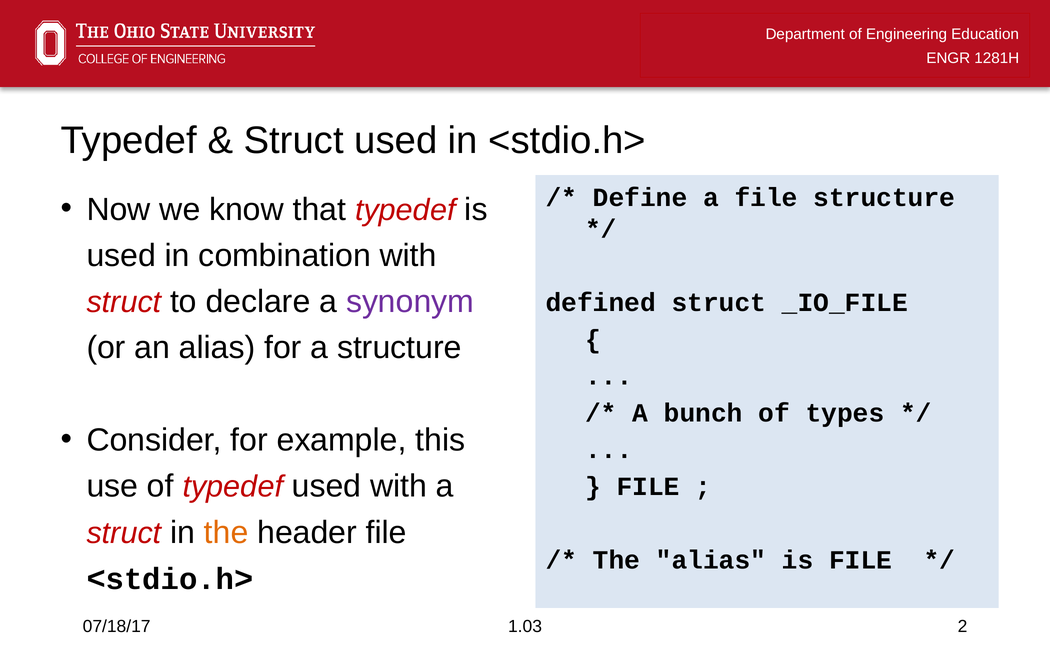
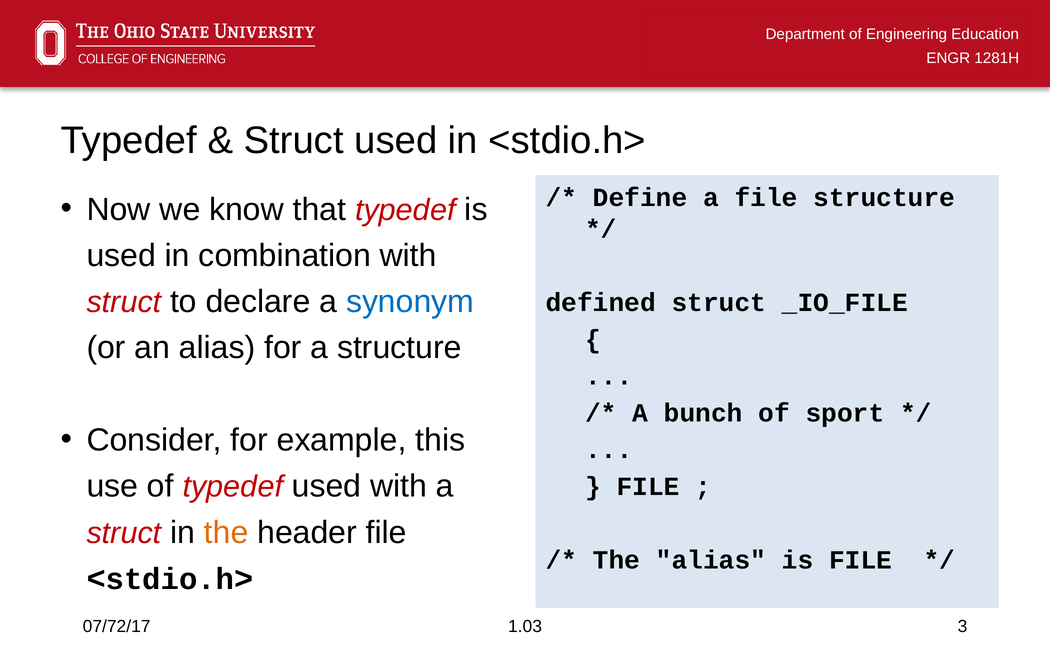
synonym colour: purple -> blue
types: types -> sport
07/18/17: 07/18/17 -> 07/72/17
2: 2 -> 3
